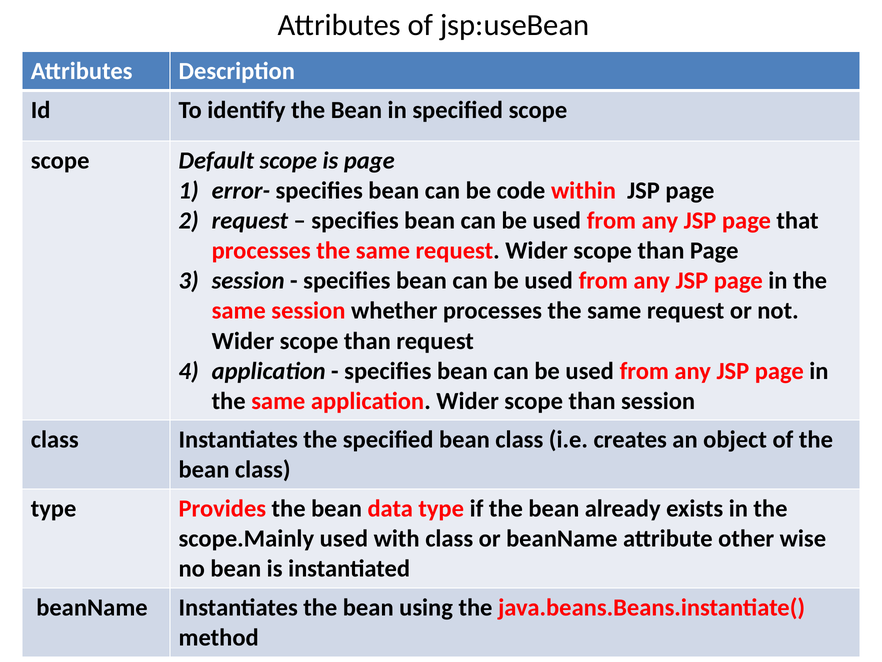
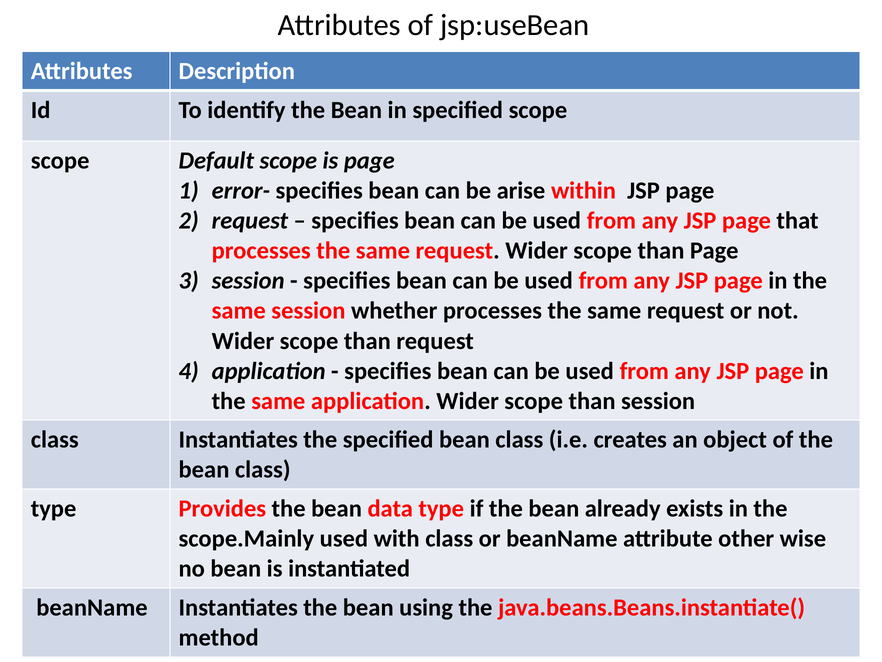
code: code -> arise
